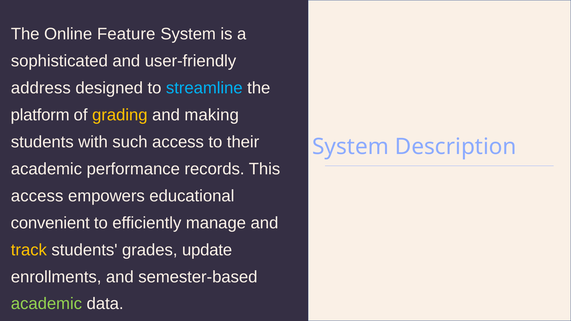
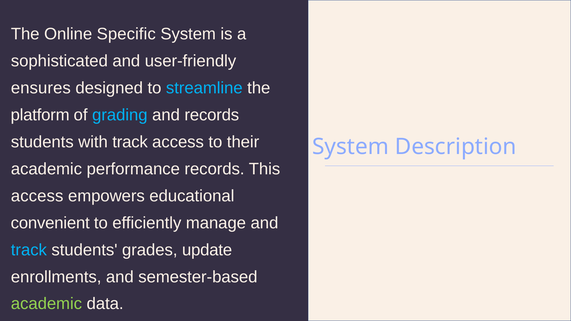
Feature: Feature -> Specific
address: address -> ensures
grading colour: yellow -> light blue
and making: making -> records
with such: such -> track
track at (29, 250) colour: yellow -> light blue
